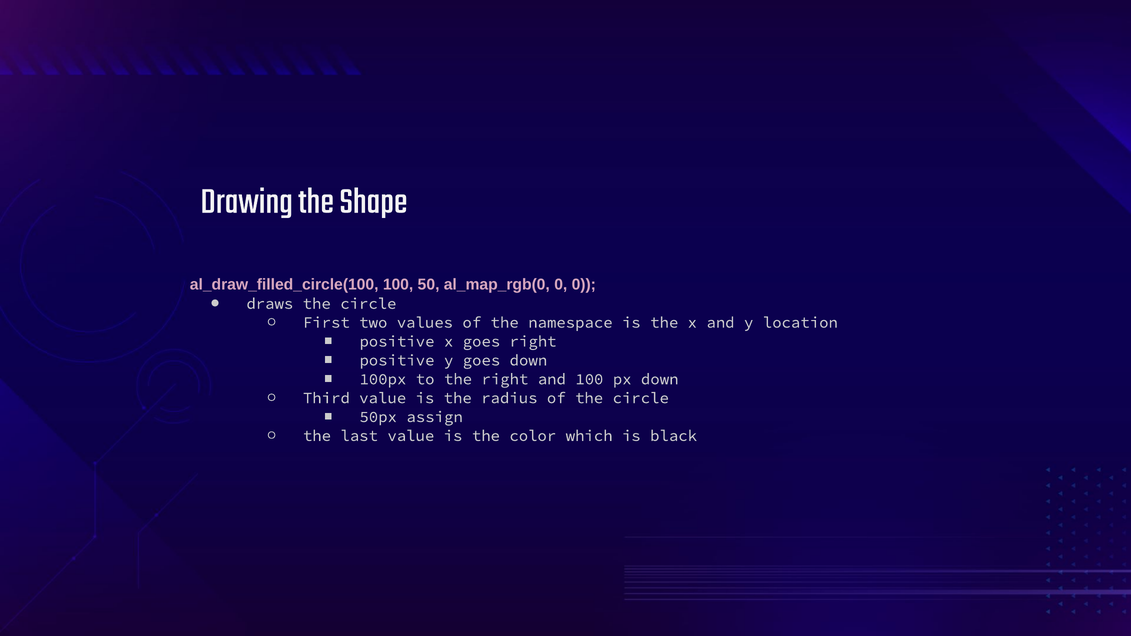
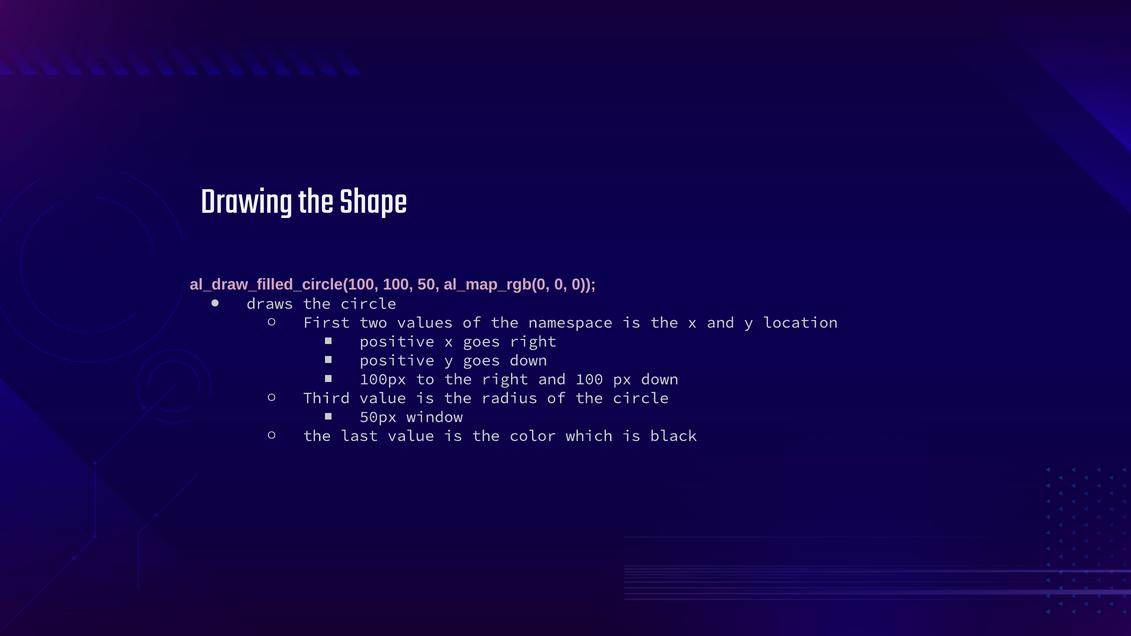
assign: assign -> window
